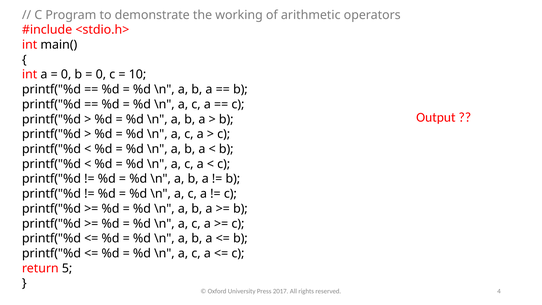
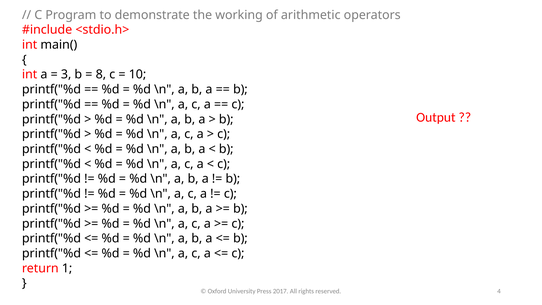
0 at (66, 74): 0 -> 3
0 at (101, 74): 0 -> 8
5: 5 -> 1
